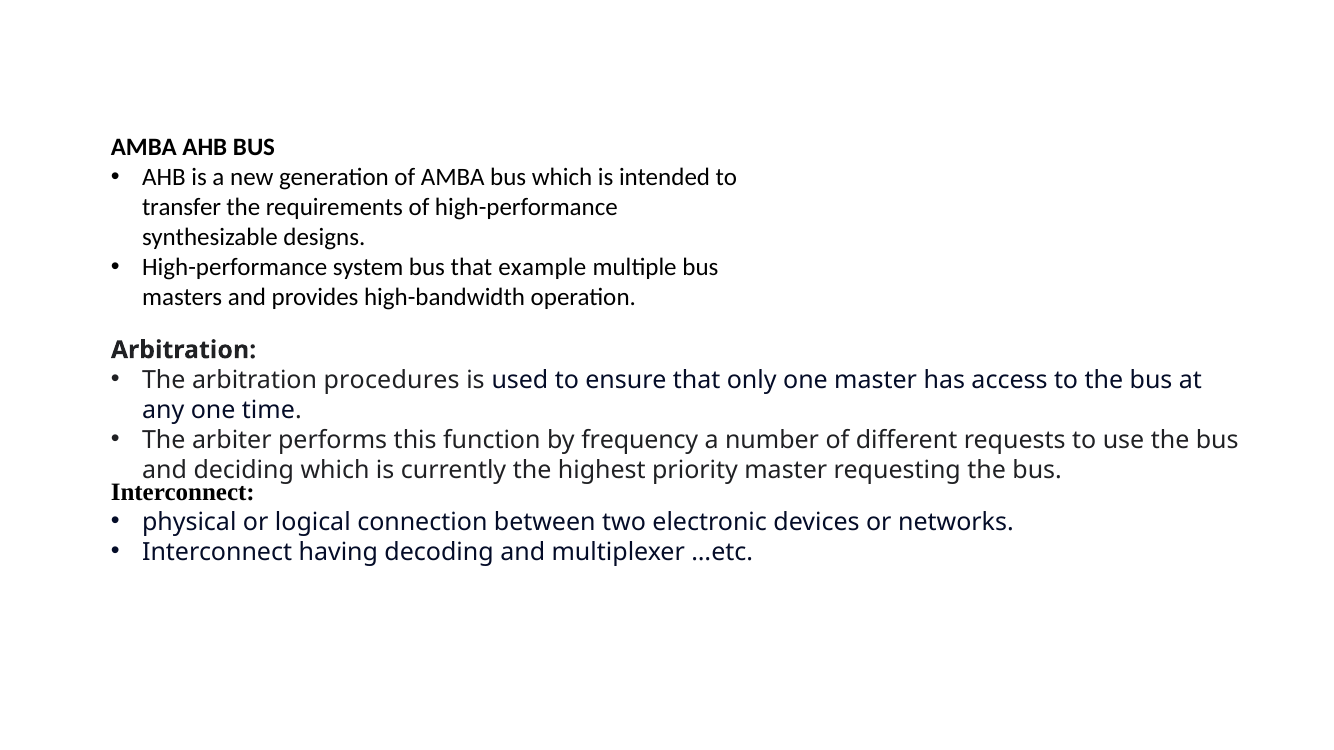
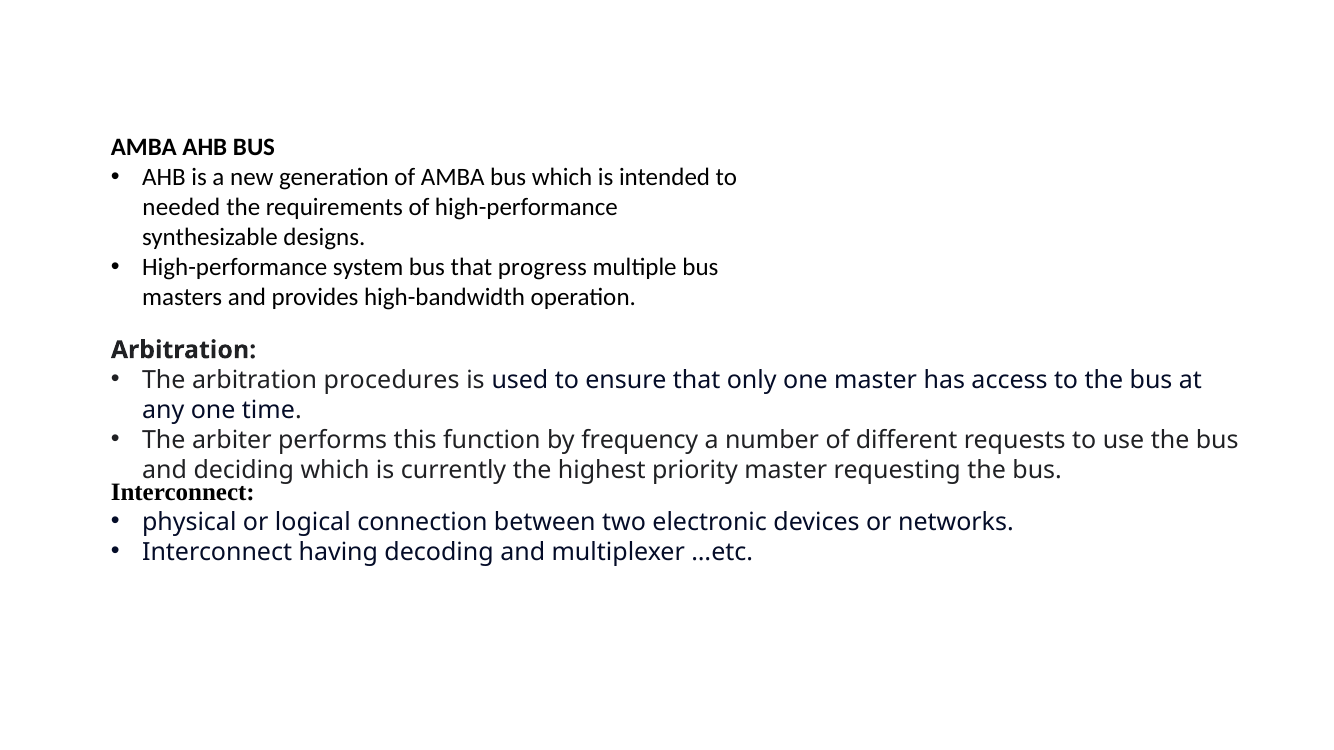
transfer: transfer -> needed
example: example -> progress
